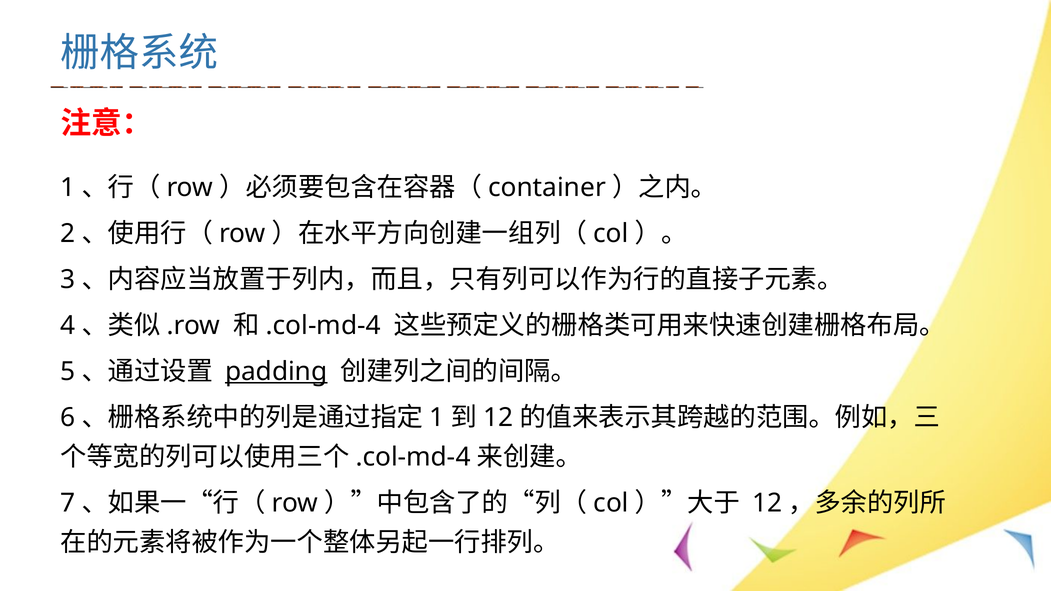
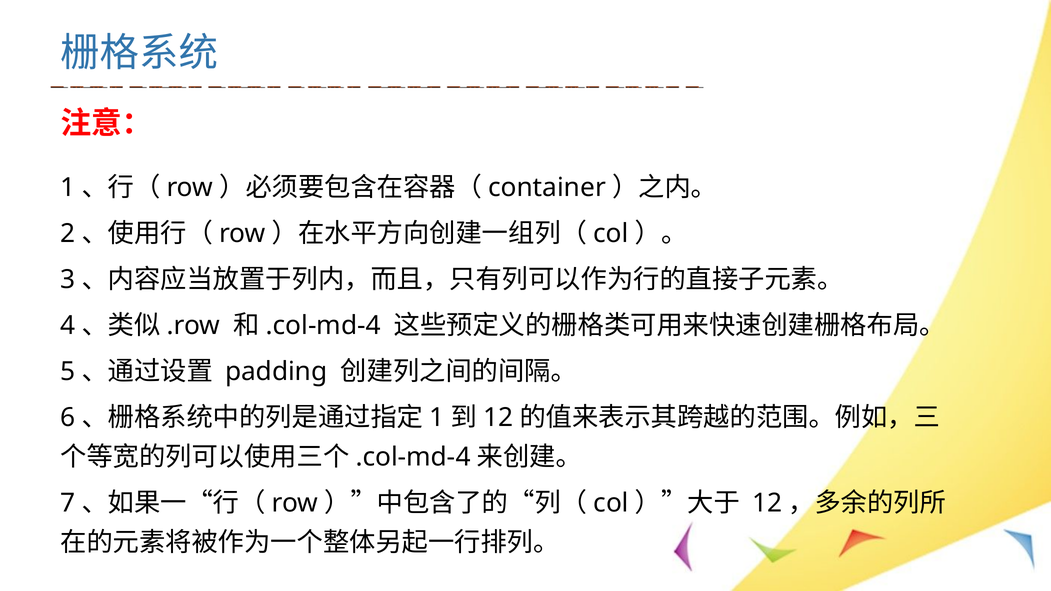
padding underline: present -> none
